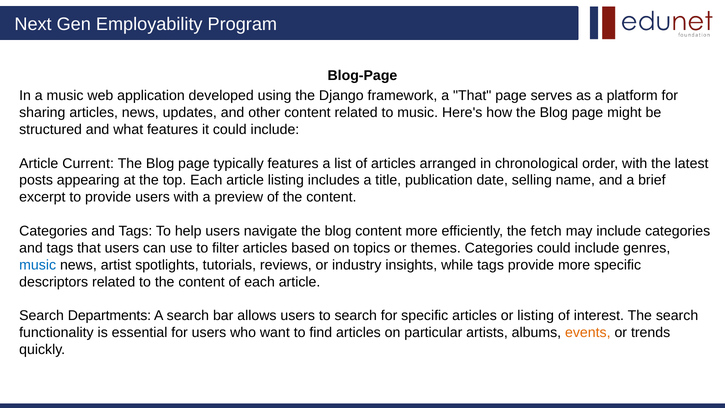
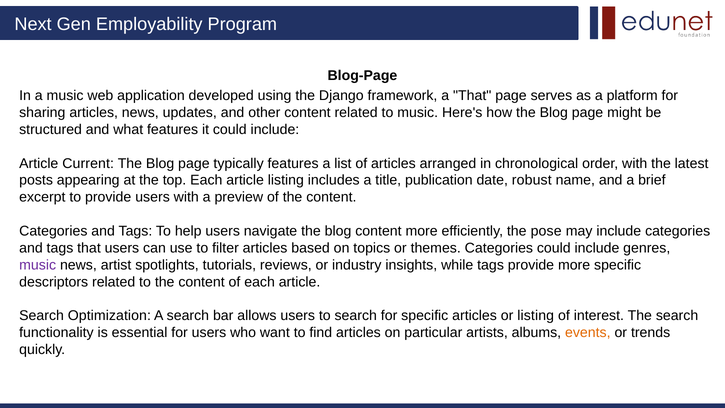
selling: selling -> robust
fetch: fetch -> pose
music at (38, 265) colour: blue -> purple
Departments: Departments -> Optimization
